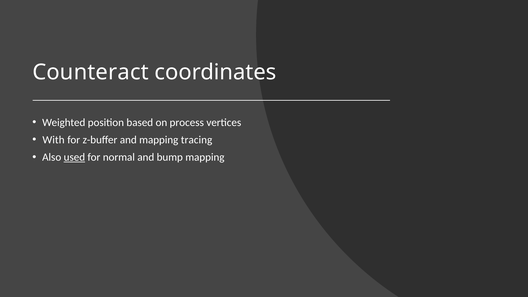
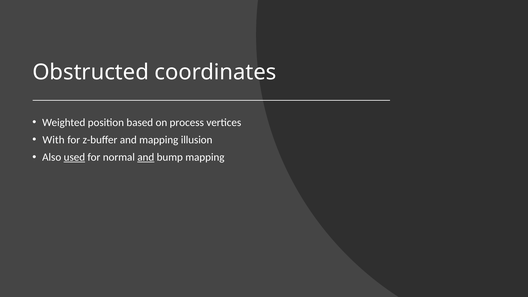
Counteract: Counteract -> Obstructed
tracing: tracing -> illusion
and at (146, 157) underline: none -> present
